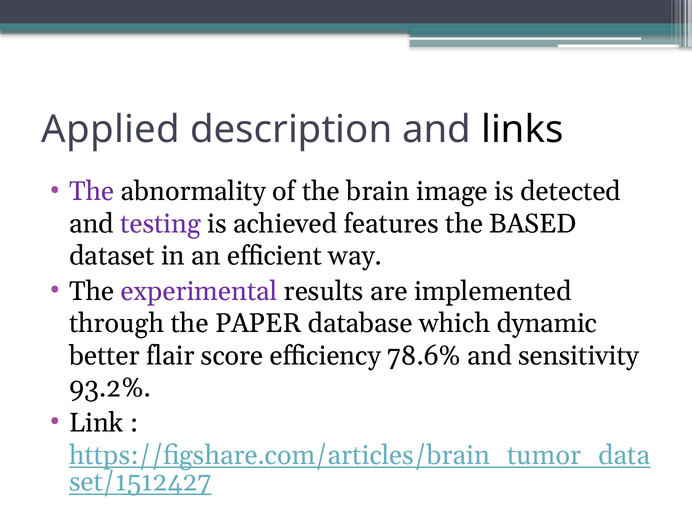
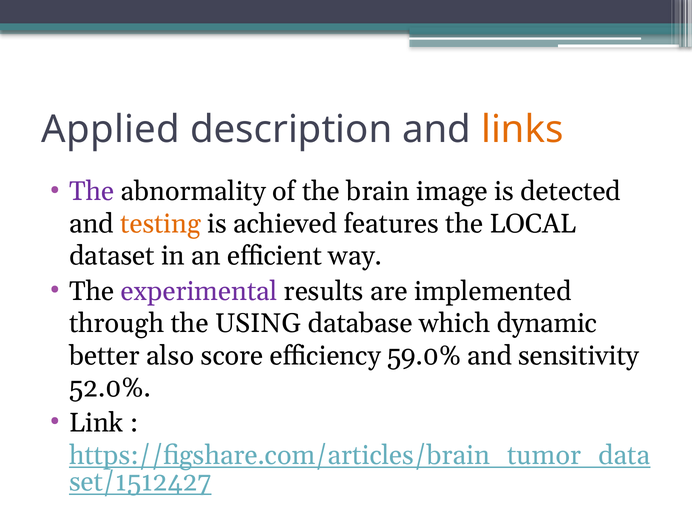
links colour: black -> orange
testing colour: purple -> orange
BASED: BASED -> LOCAL
PAPER: PAPER -> USING
flair: flair -> also
78.6%: 78.6% -> 59.0%
93.2%: 93.2% -> 52.0%
